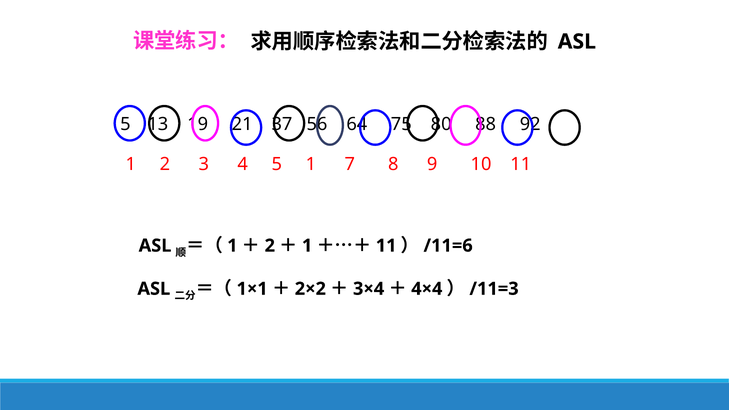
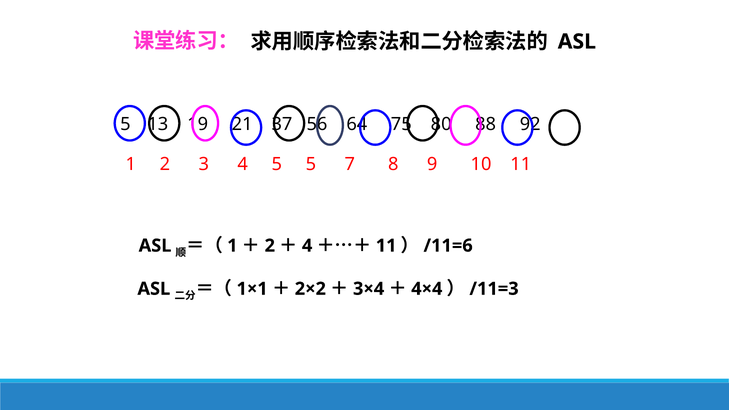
5 1: 1 -> 5
1 at (307, 246): 1 -> 4
